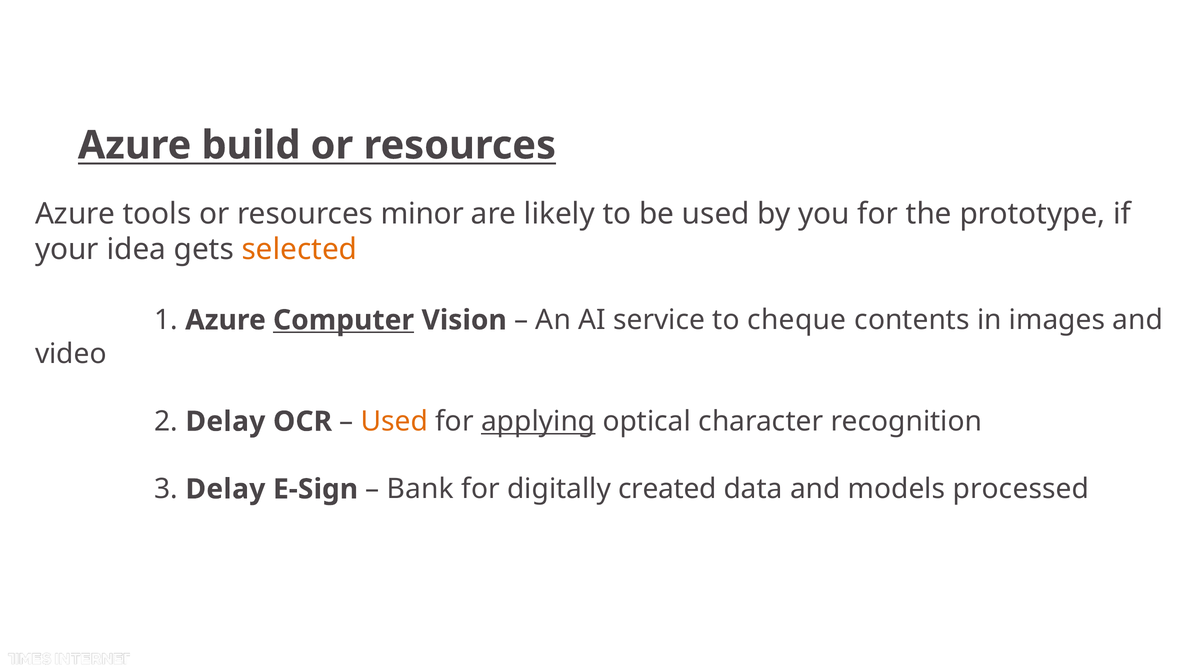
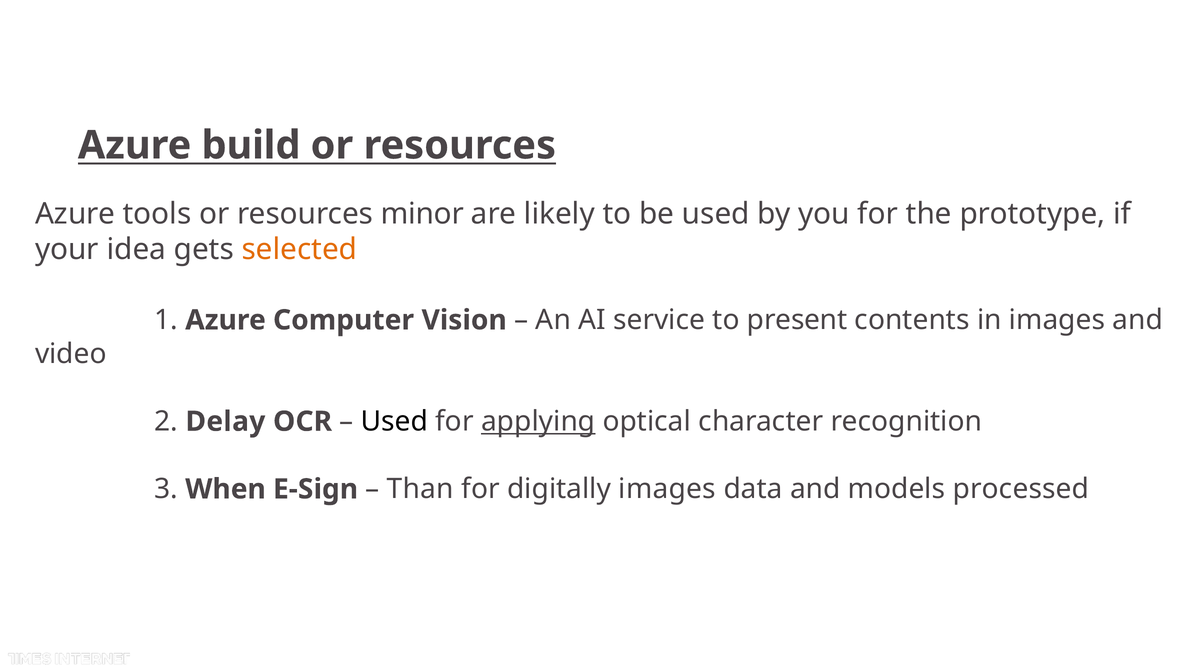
Computer underline: present -> none
cheque: cheque -> present
Used at (394, 421) colour: orange -> black
3 Delay: Delay -> When
Bank: Bank -> Than
digitally created: created -> images
